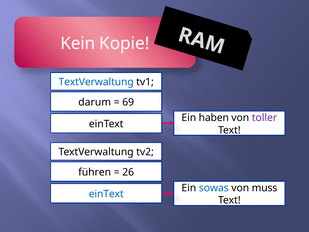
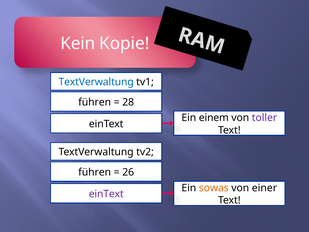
darum at (95, 102): darum -> führen
69: 69 -> 28
haben: haben -> einem
sowas colour: blue -> orange
muss: muss -> einer
einText at (106, 194) colour: blue -> purple
